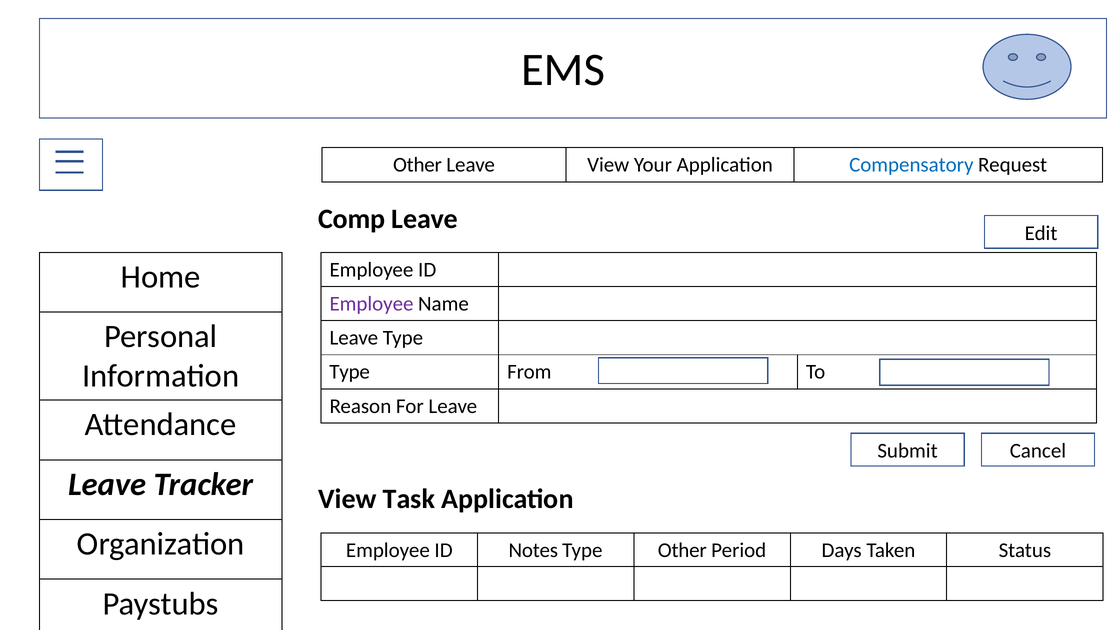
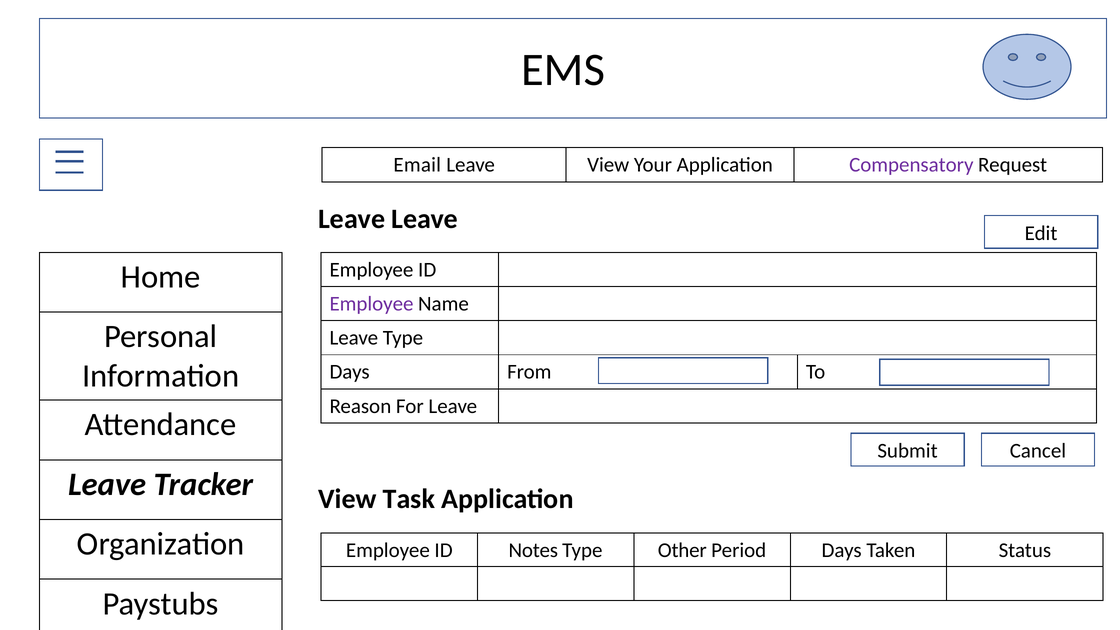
Other at (417, 165): Other -> Email
Compensatory colour: blue -> purple
Comp at (352, 219): Comp -> Leave
Type at (350, 372): Type -> Days
